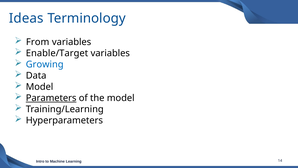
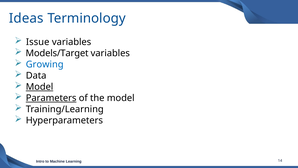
From: From -> Issue
Enable/Target: Enable/Target -> Models/Target
Model at (40, 87) underline: none -> present
